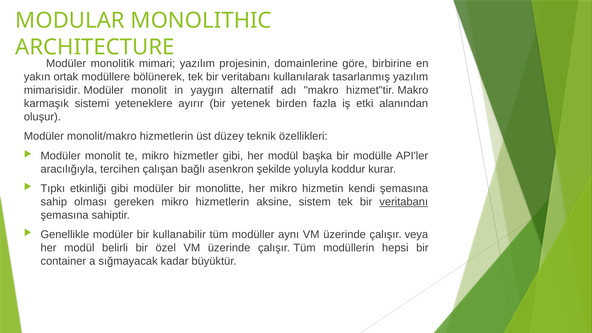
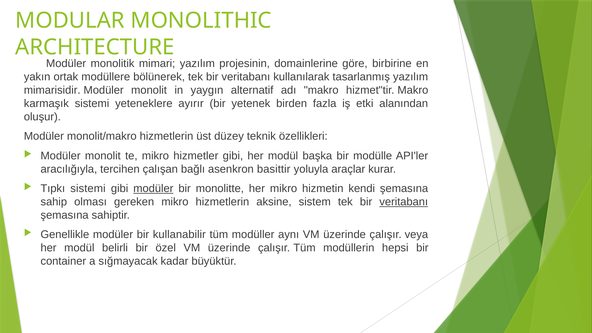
şekilde: şekilde -> basittir
koddur: koddur -> araçlar
Tıpkı etkinliği: etkinliği -> sistemi
modüler at (153, 188) underline: none -> present
